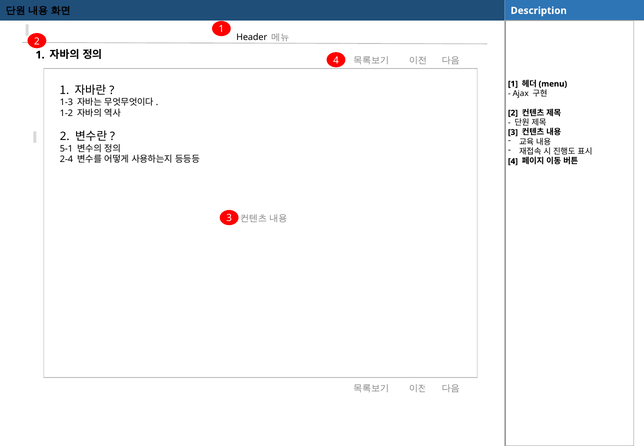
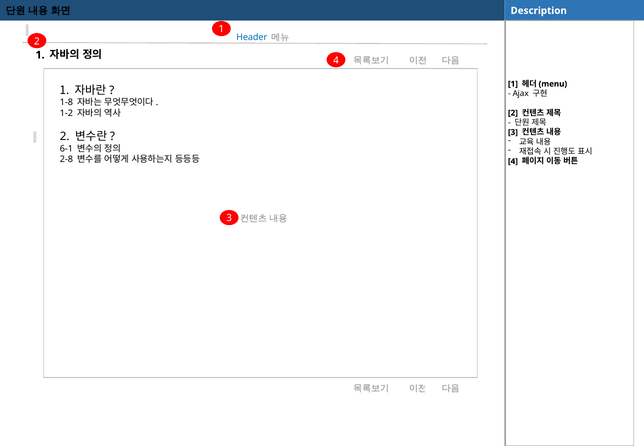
Header colour: black -> blue
1-3: 1-3 -> 1-8
5-1: 5-1 -> 6-1
2-4: 2-4 -> 2-8
